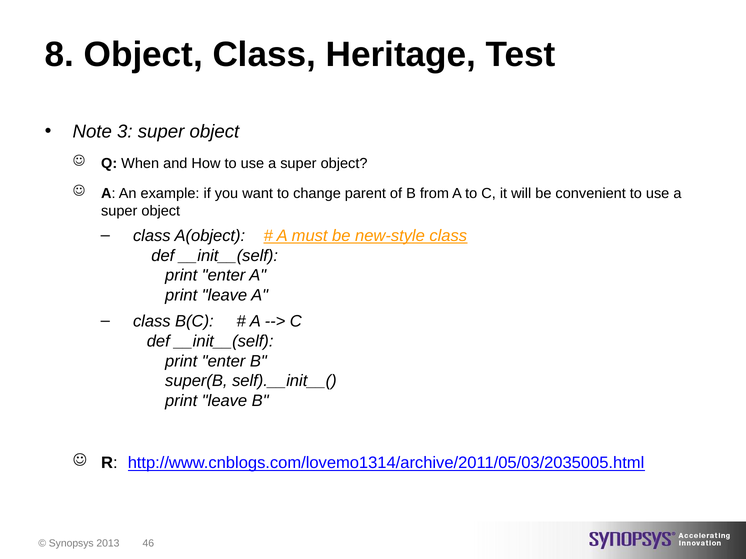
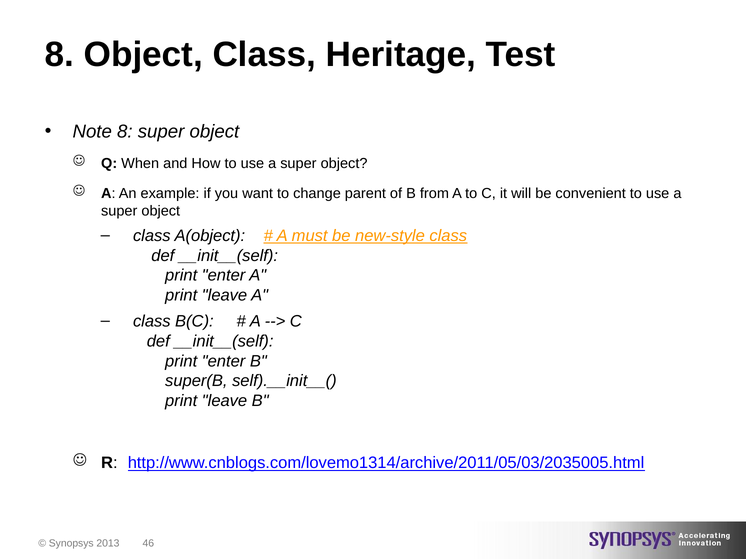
Note 3: 3 -> 8
